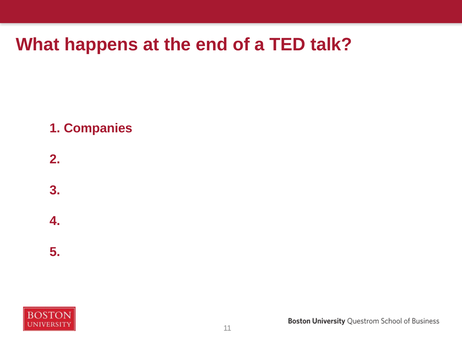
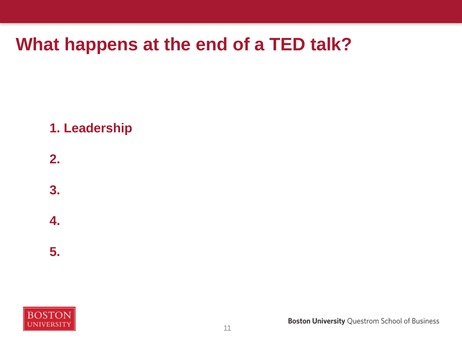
1 Companies: Companies -> Leadership
